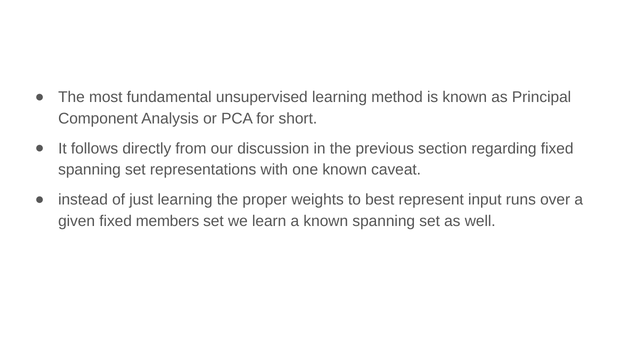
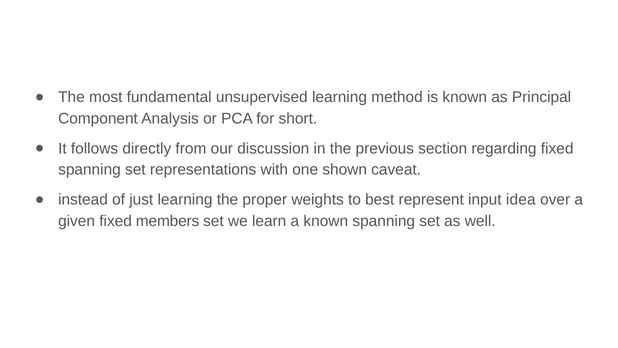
one known: known -> shown
runs: runs -> idea
